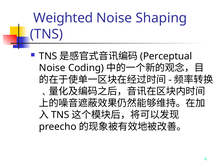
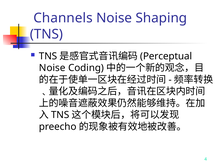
Weighted: Weighted -> Channels
